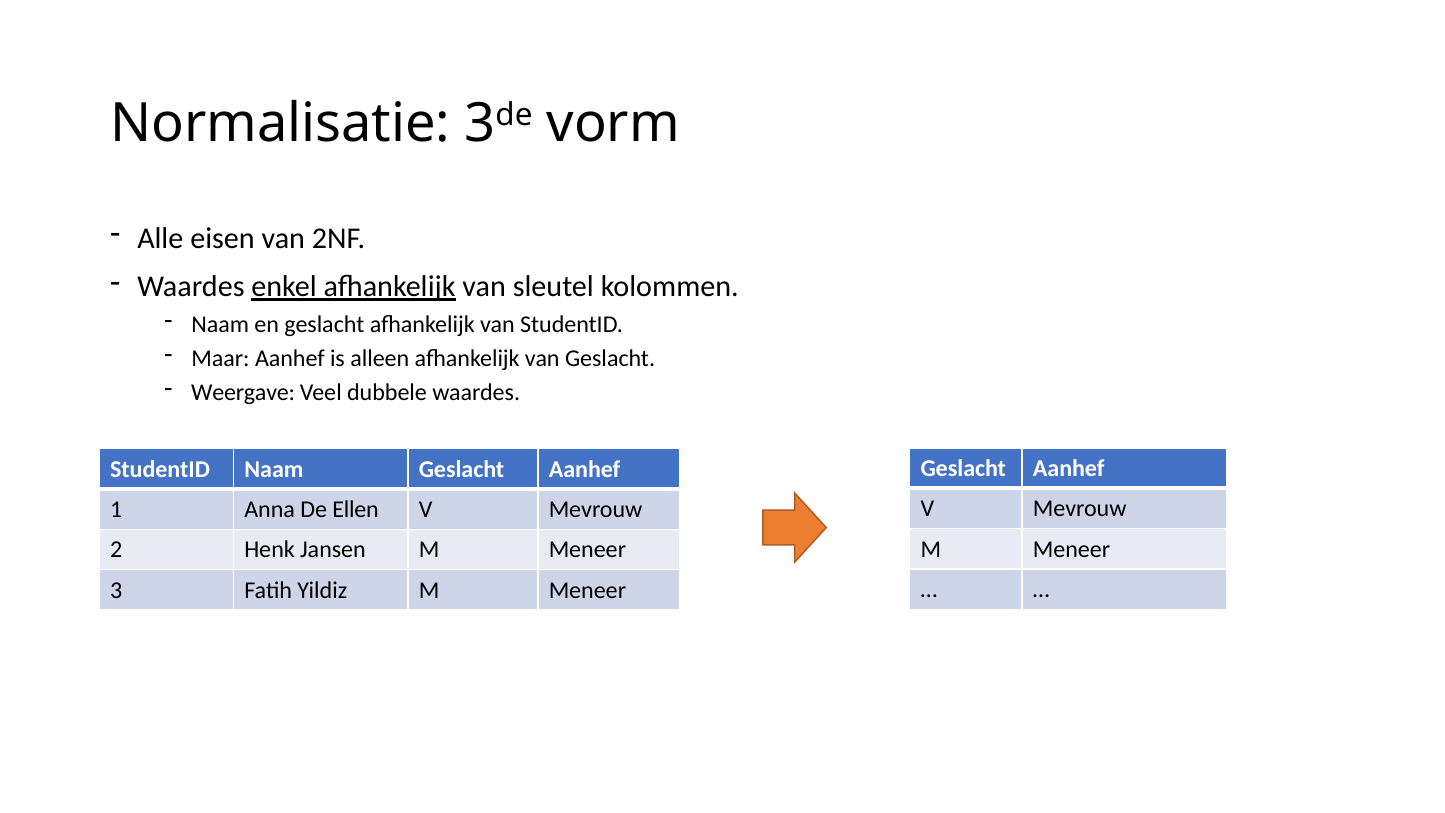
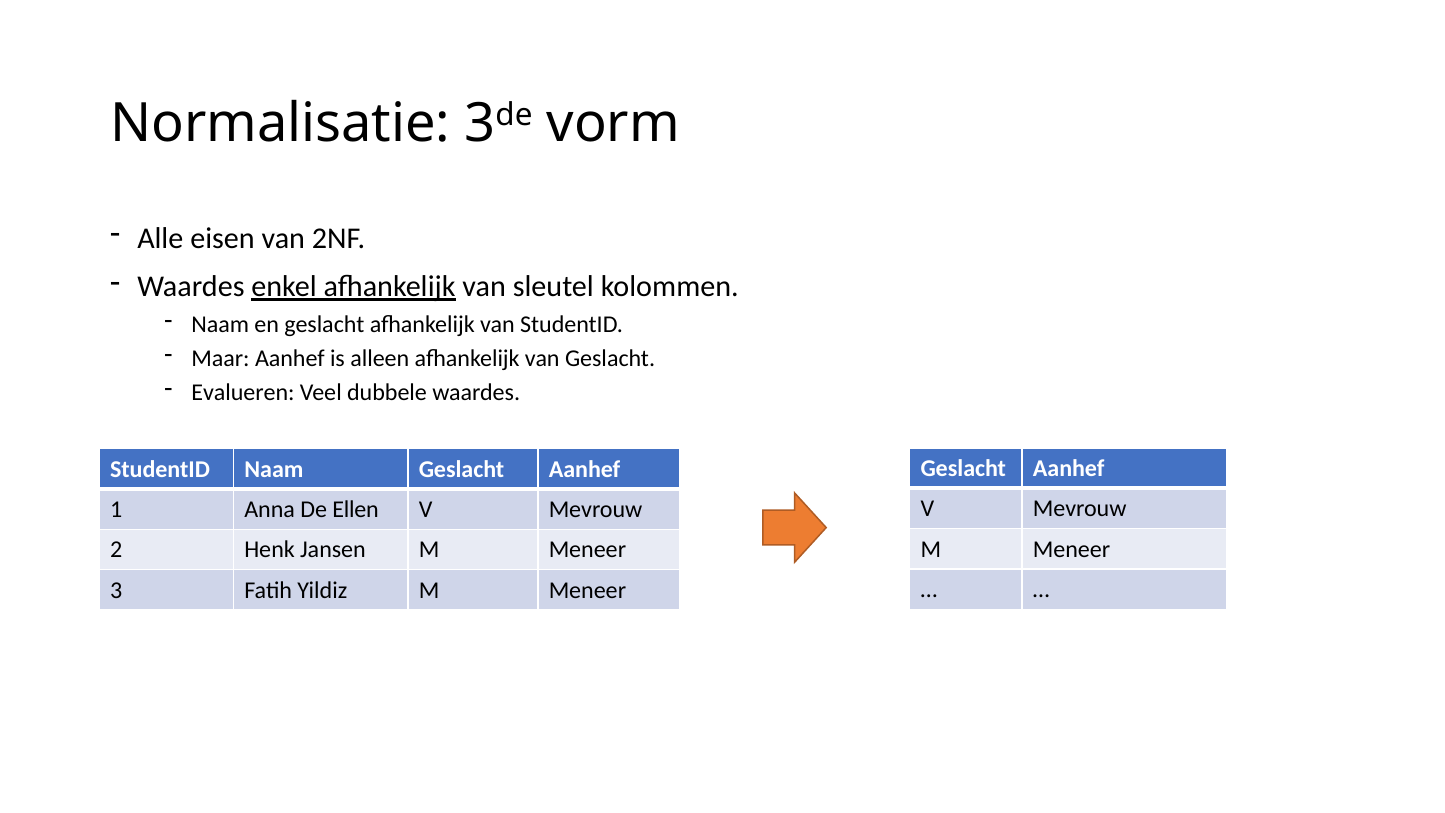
Weergave: Weergave -> Evalueren
